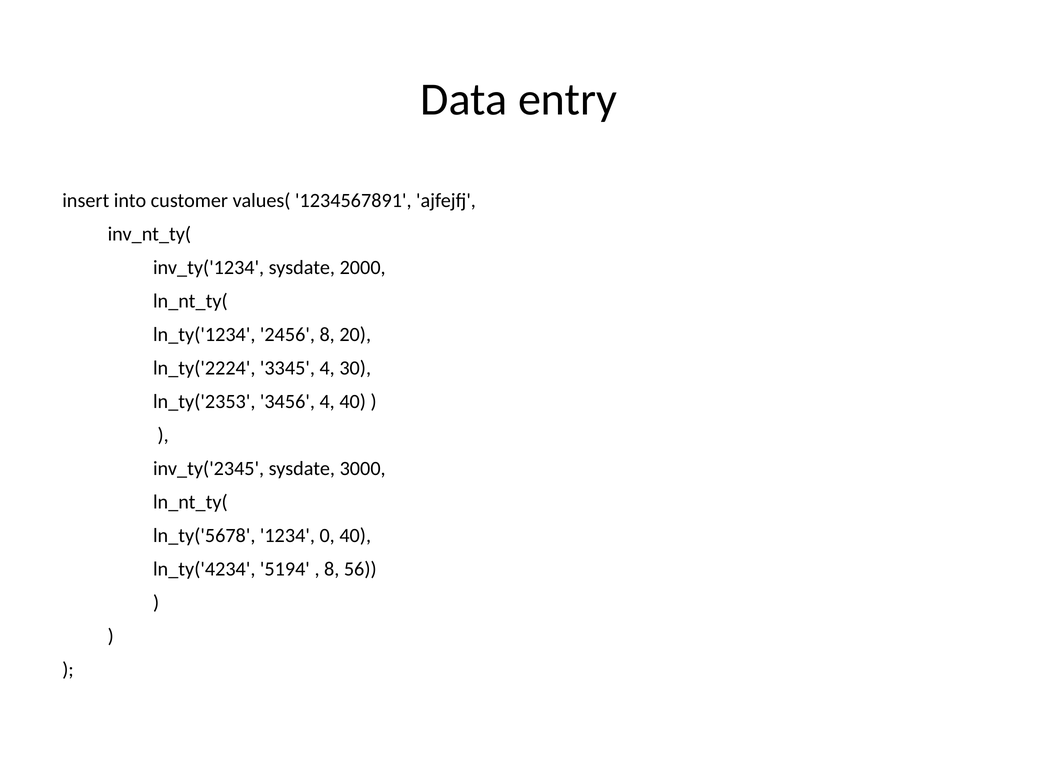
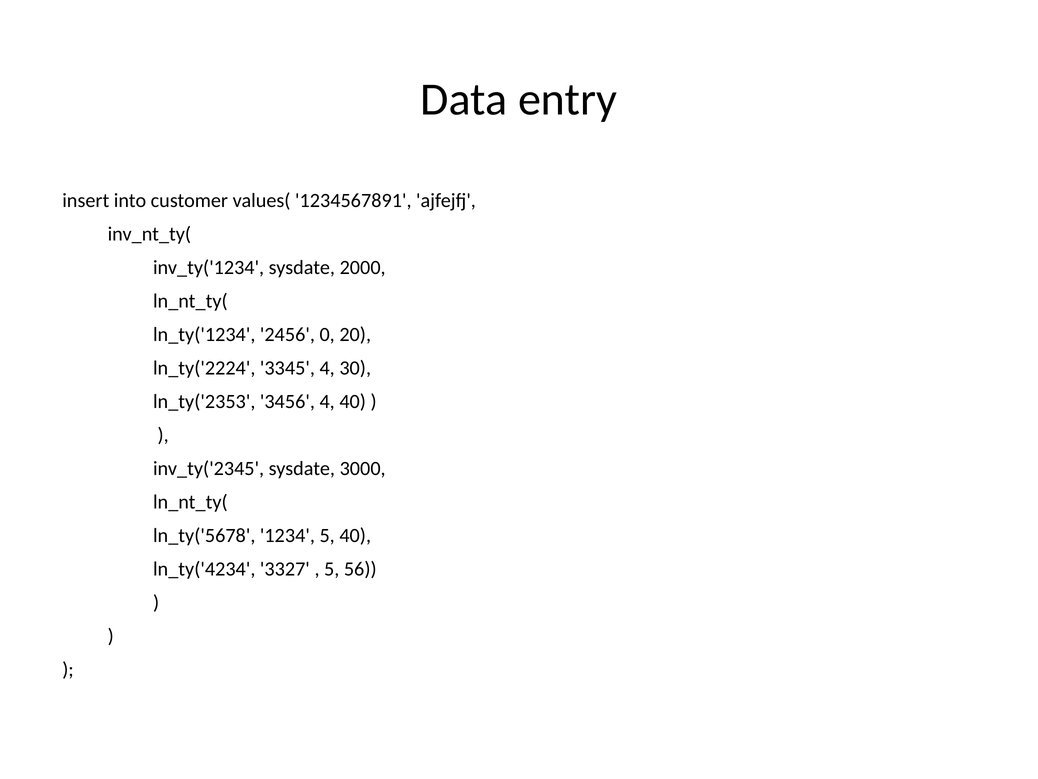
2456 8: 8 -> 0
1234 0: 0 -> 5
5194: 5194 -> 3327
8 at (332, 569): 8 -> 5
